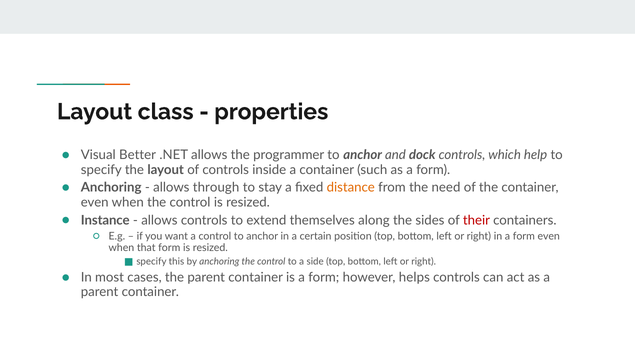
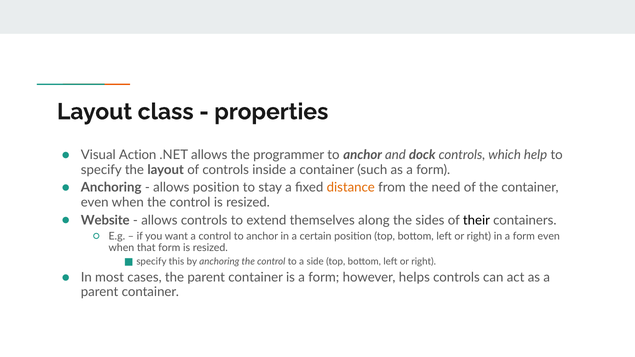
Better: Better -> Action
allows through: through -> position
Instance: Instance -> Website
their colour: red -> black
